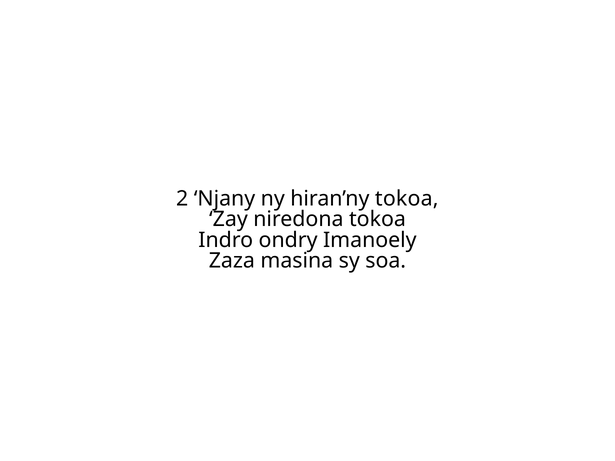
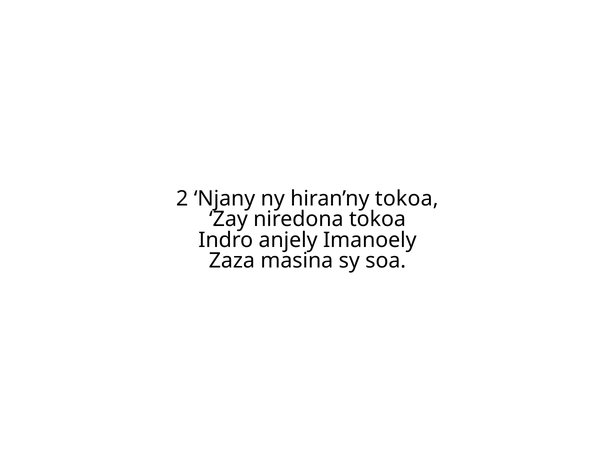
ondry: ondry -> anjely
